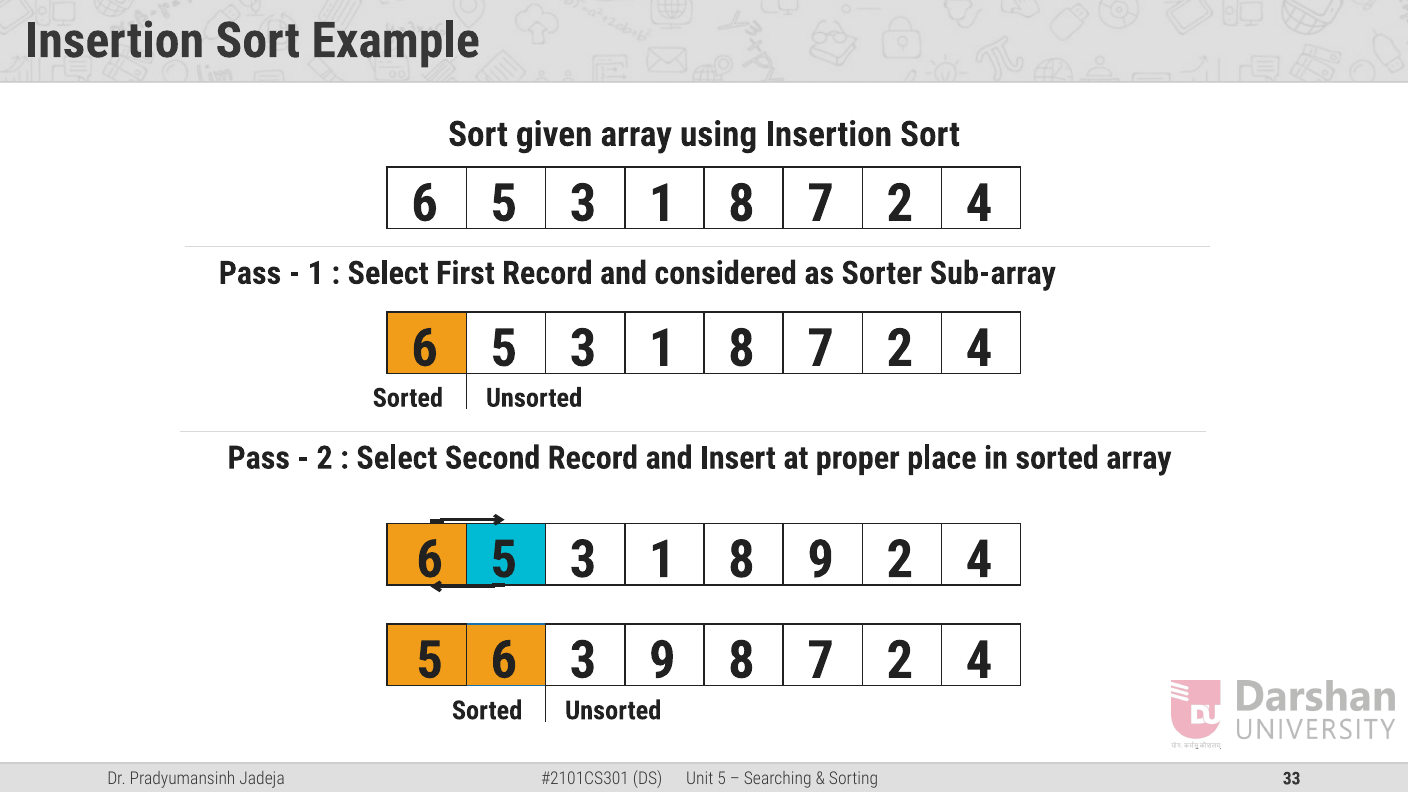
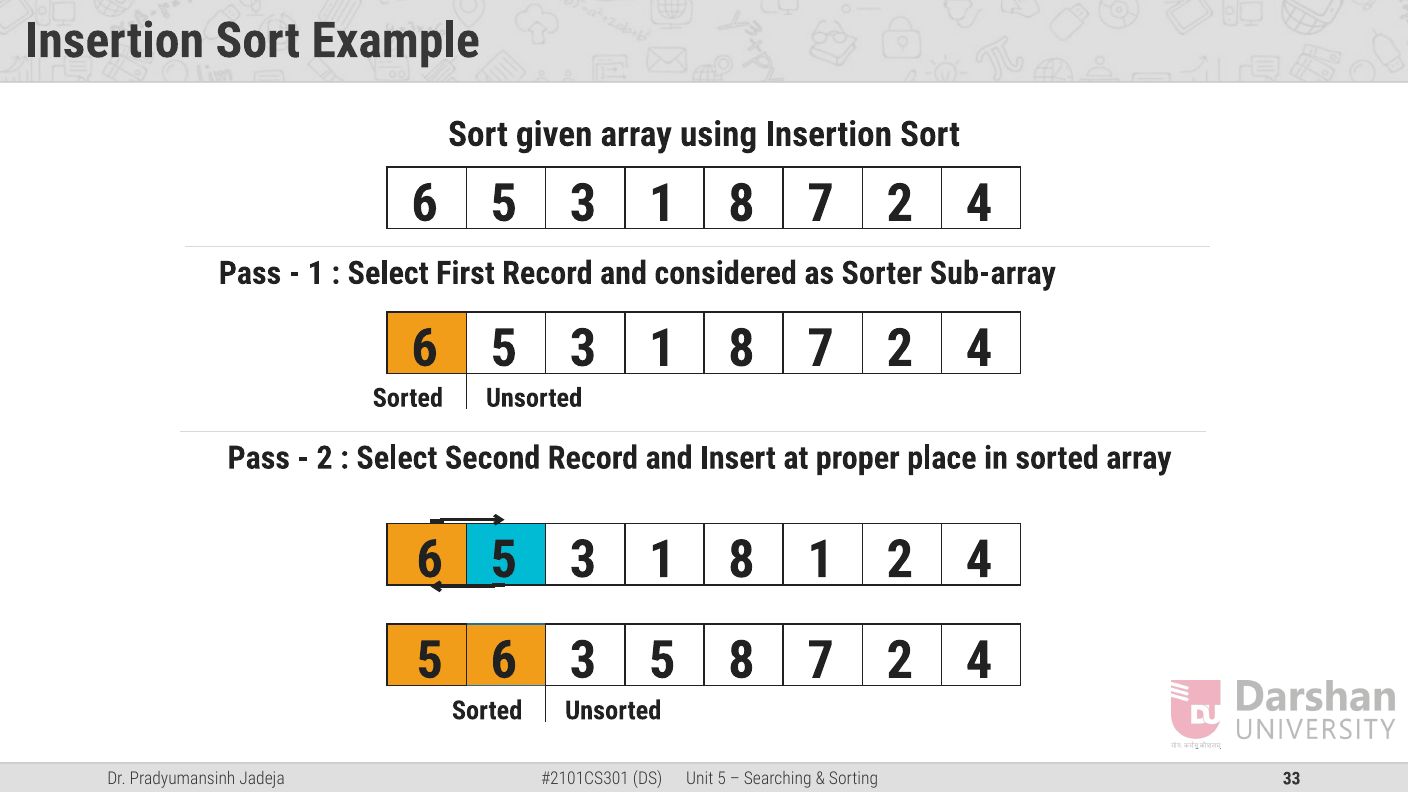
8 9: 9 -> 1
3 9: 9 -> 5
